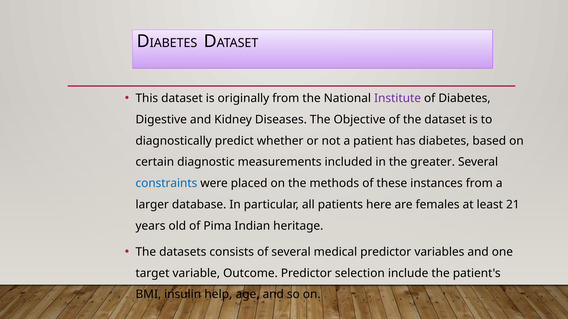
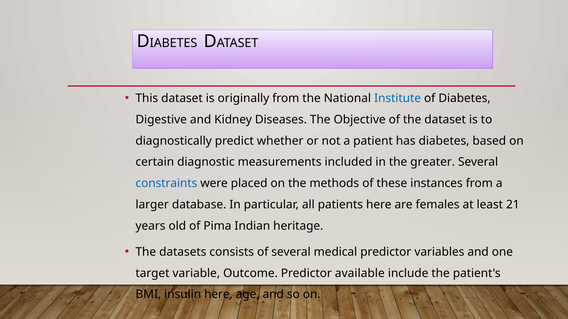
Institute colour: purple -> blue
selection: selection -> available
insulin help: help -> here
